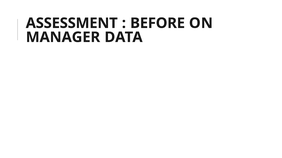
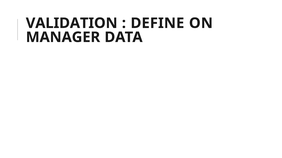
ASSESSMENT: ASSESSMENT -> VALIDATION
BEFORE: BEFORE -> DEFINE
